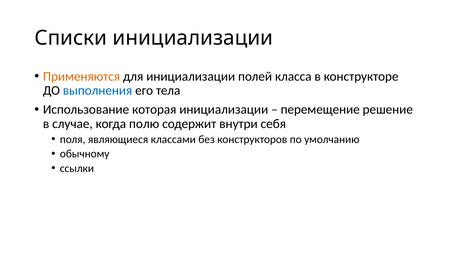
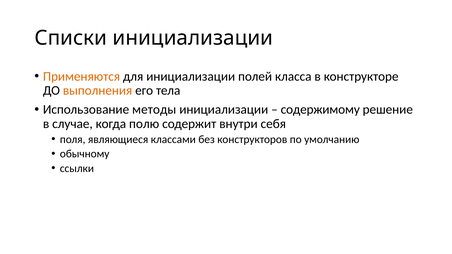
выполнения colour: blue -> orange
которая: которая -> методы
перемещение: перемещение -> содержимому
